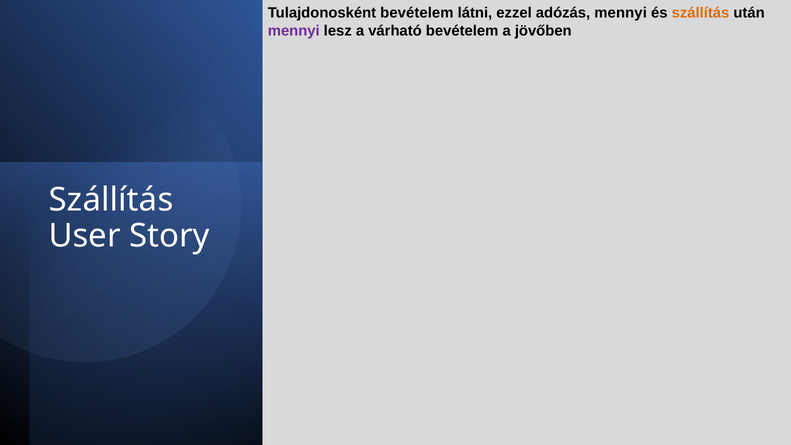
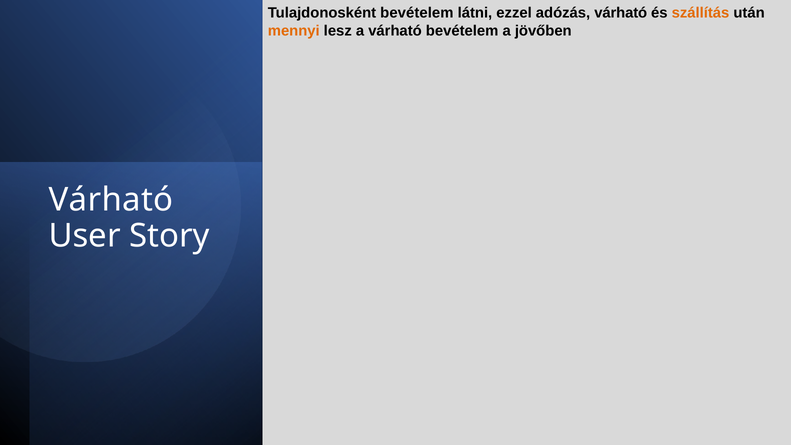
adózás mennyi: mennyi -> várható
mennyi at (294, 31) colour: purple -> orange
Szállítás at (111, 200): Szállítás -> Várható
